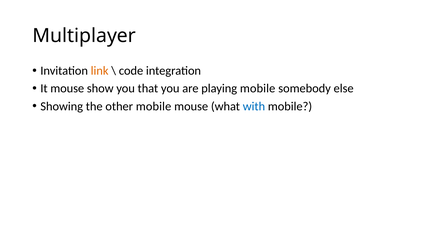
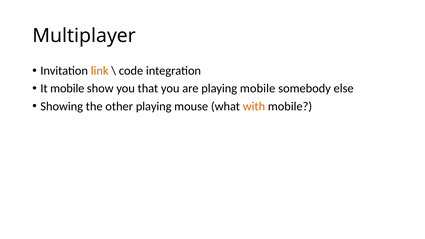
It mouse: mouse -> mobile
other mobile: mobile -> playing
with colour: blue -> orange
